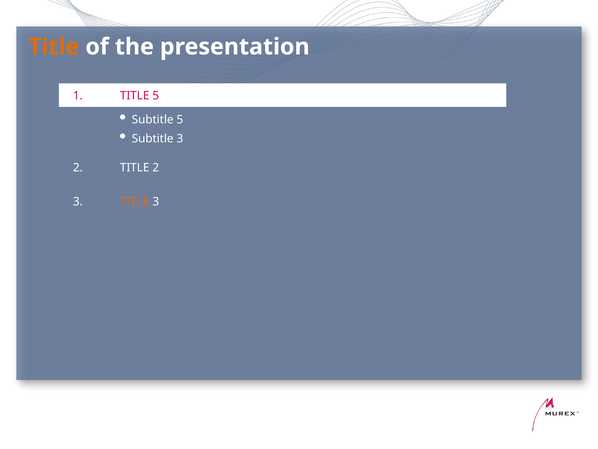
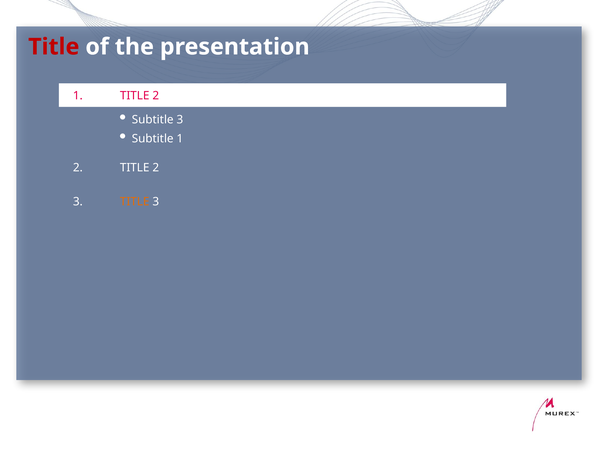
Title at (54, 47) colour: orange -> red
1 TITLE 5: 5 -> 2
Subtitle 5: 5 -> 3
Subtitle 3: 3 -> 1
